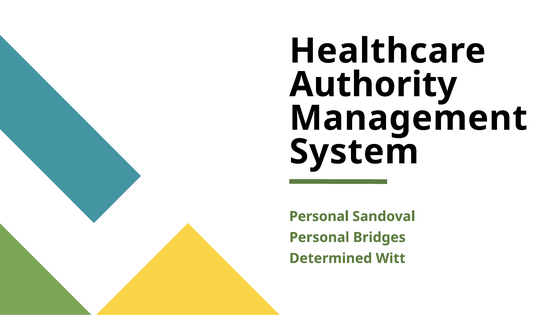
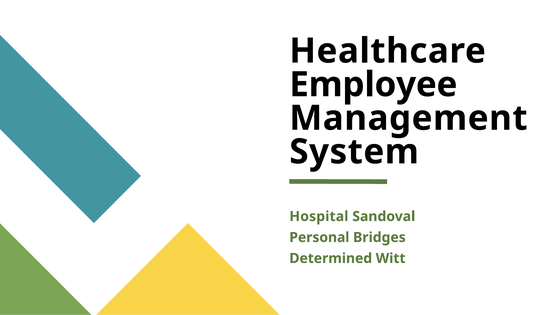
Authority: Authority -> Employee
Personal at (319, 216): Personal -> Hospital
